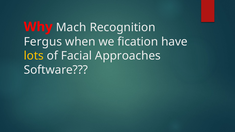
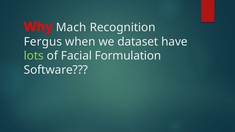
fication: fication -> dataset
lots colour: yellow -> light green
Approaches: Approaches -> Formulation
